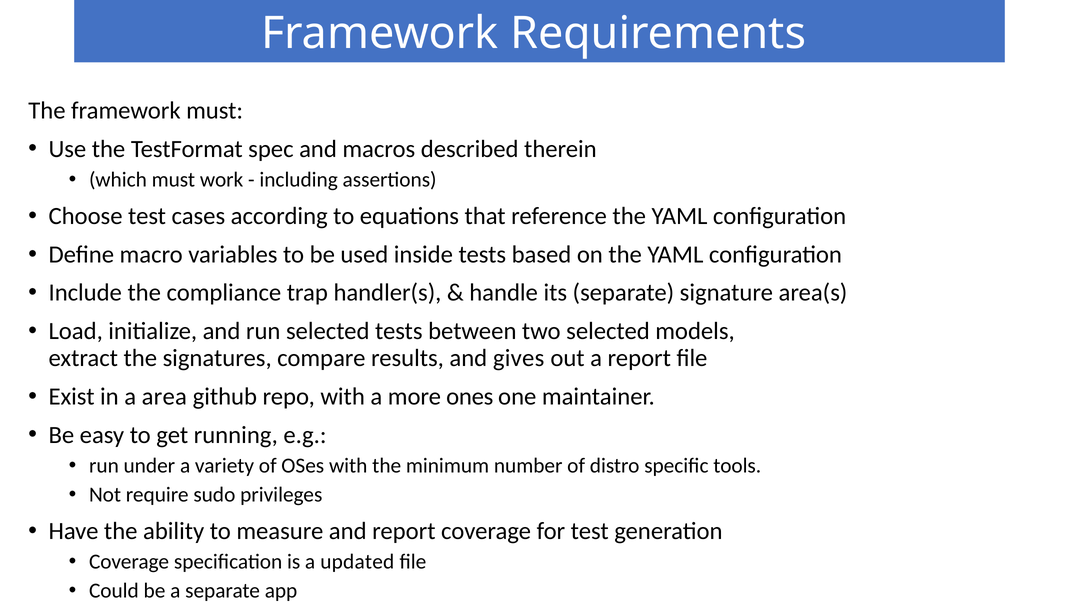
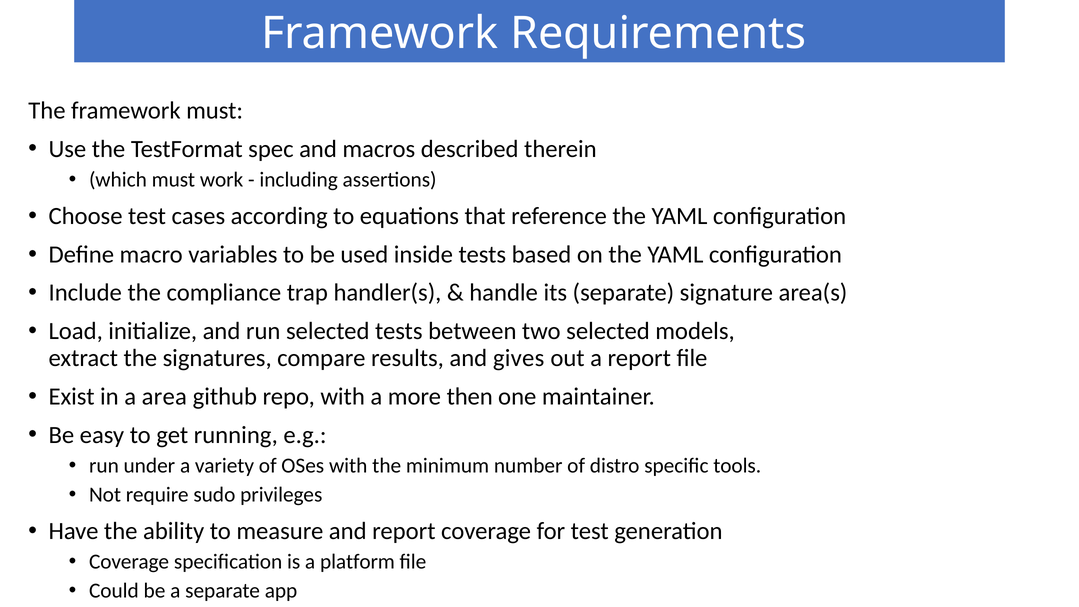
ones: ones -> then
updated: updated -> platform
